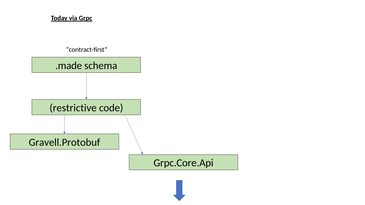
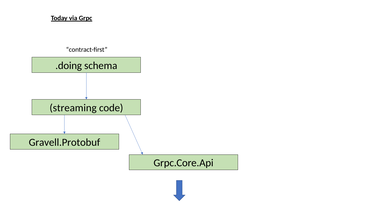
.made: .made -> .doing
restrictive: restrictive -> streaming
